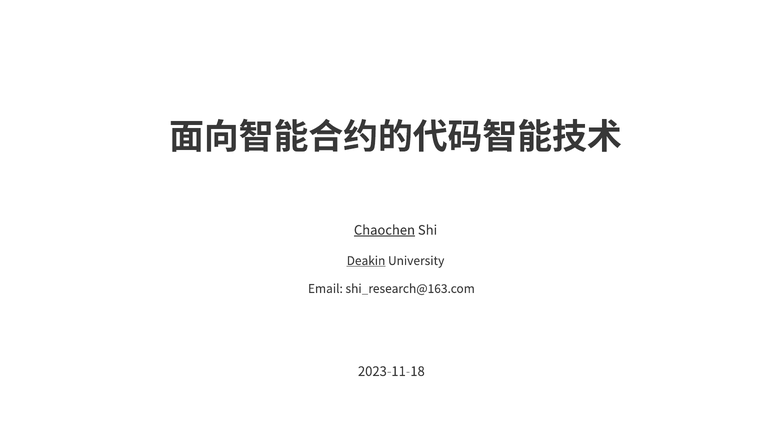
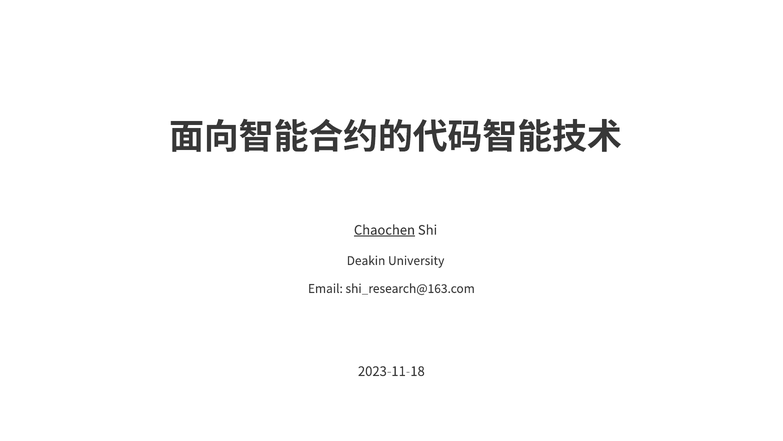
Deakin underline: present -> none
